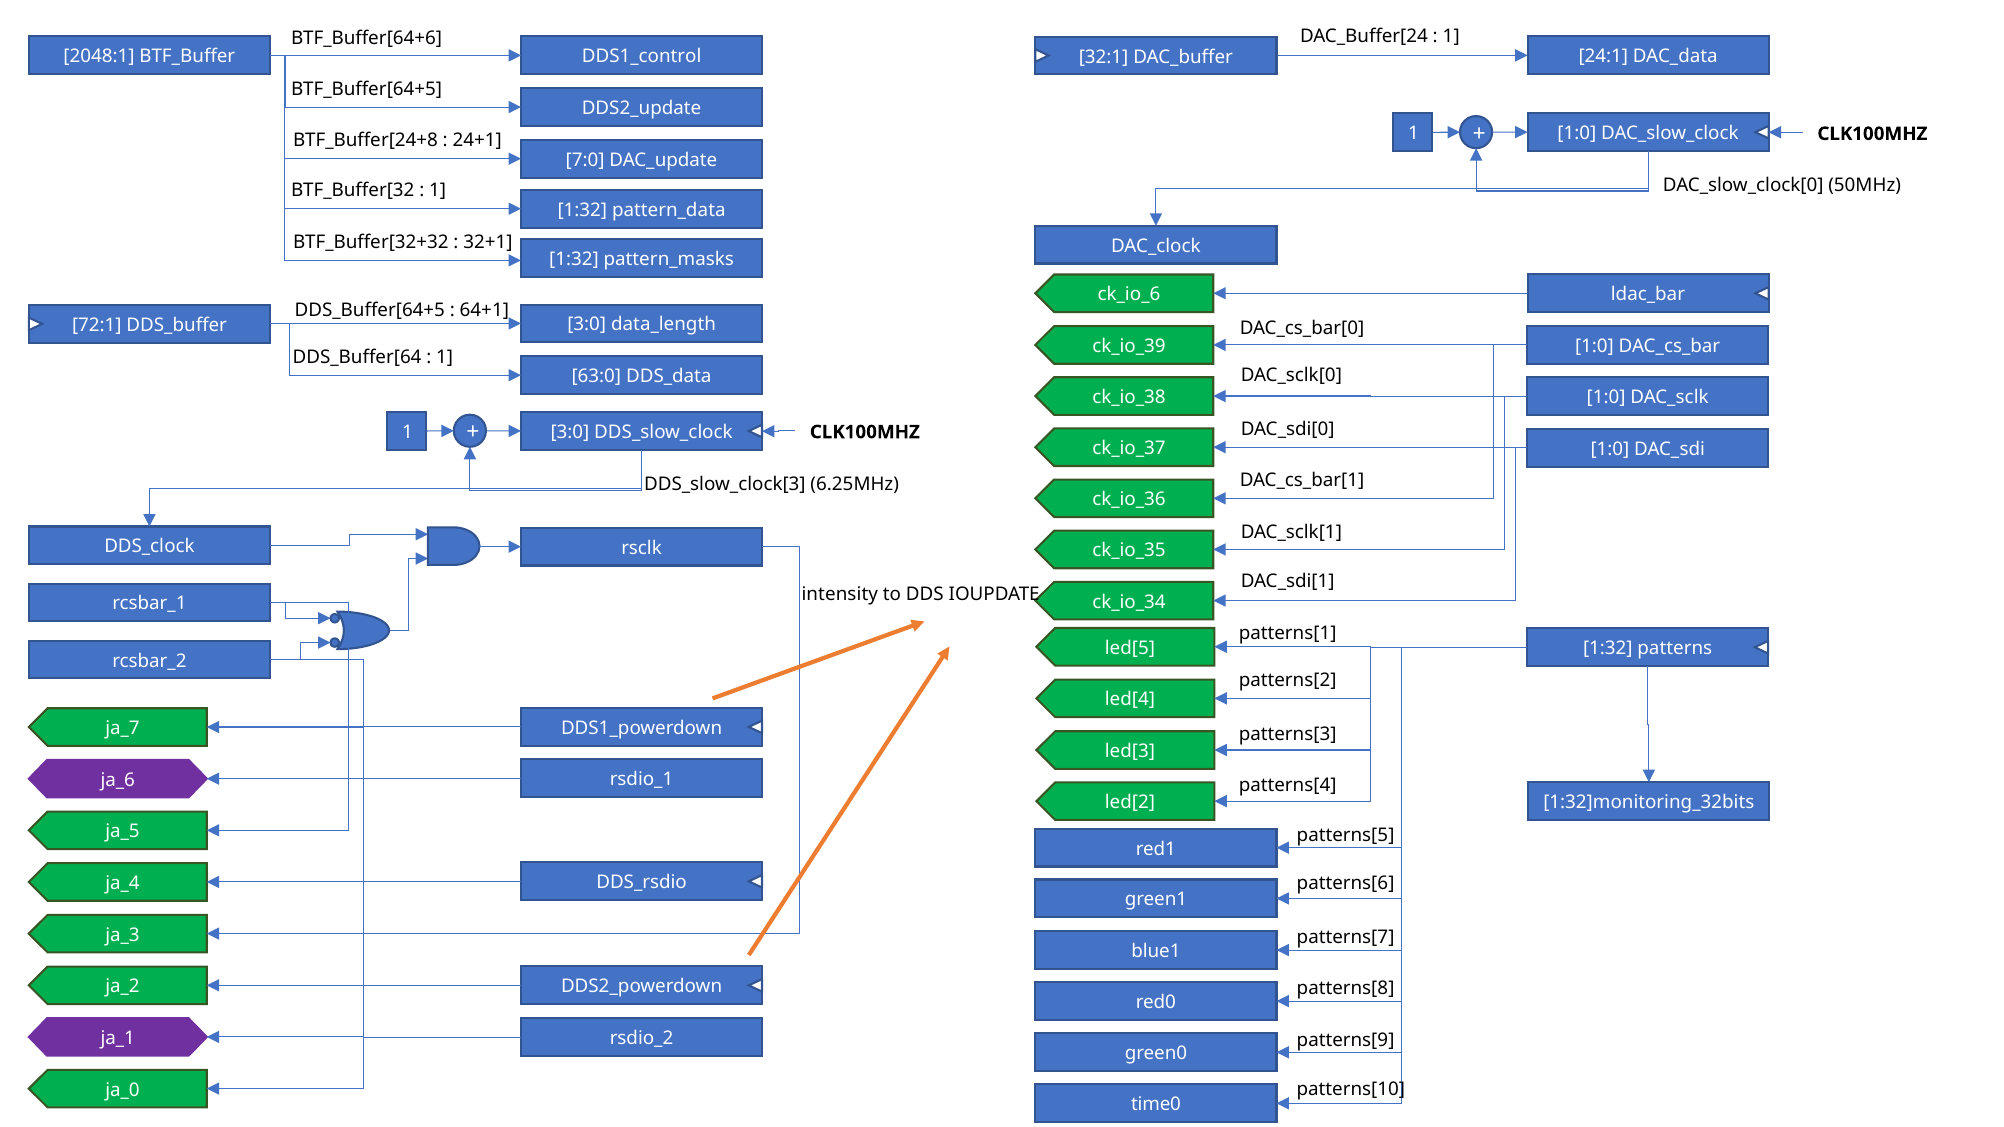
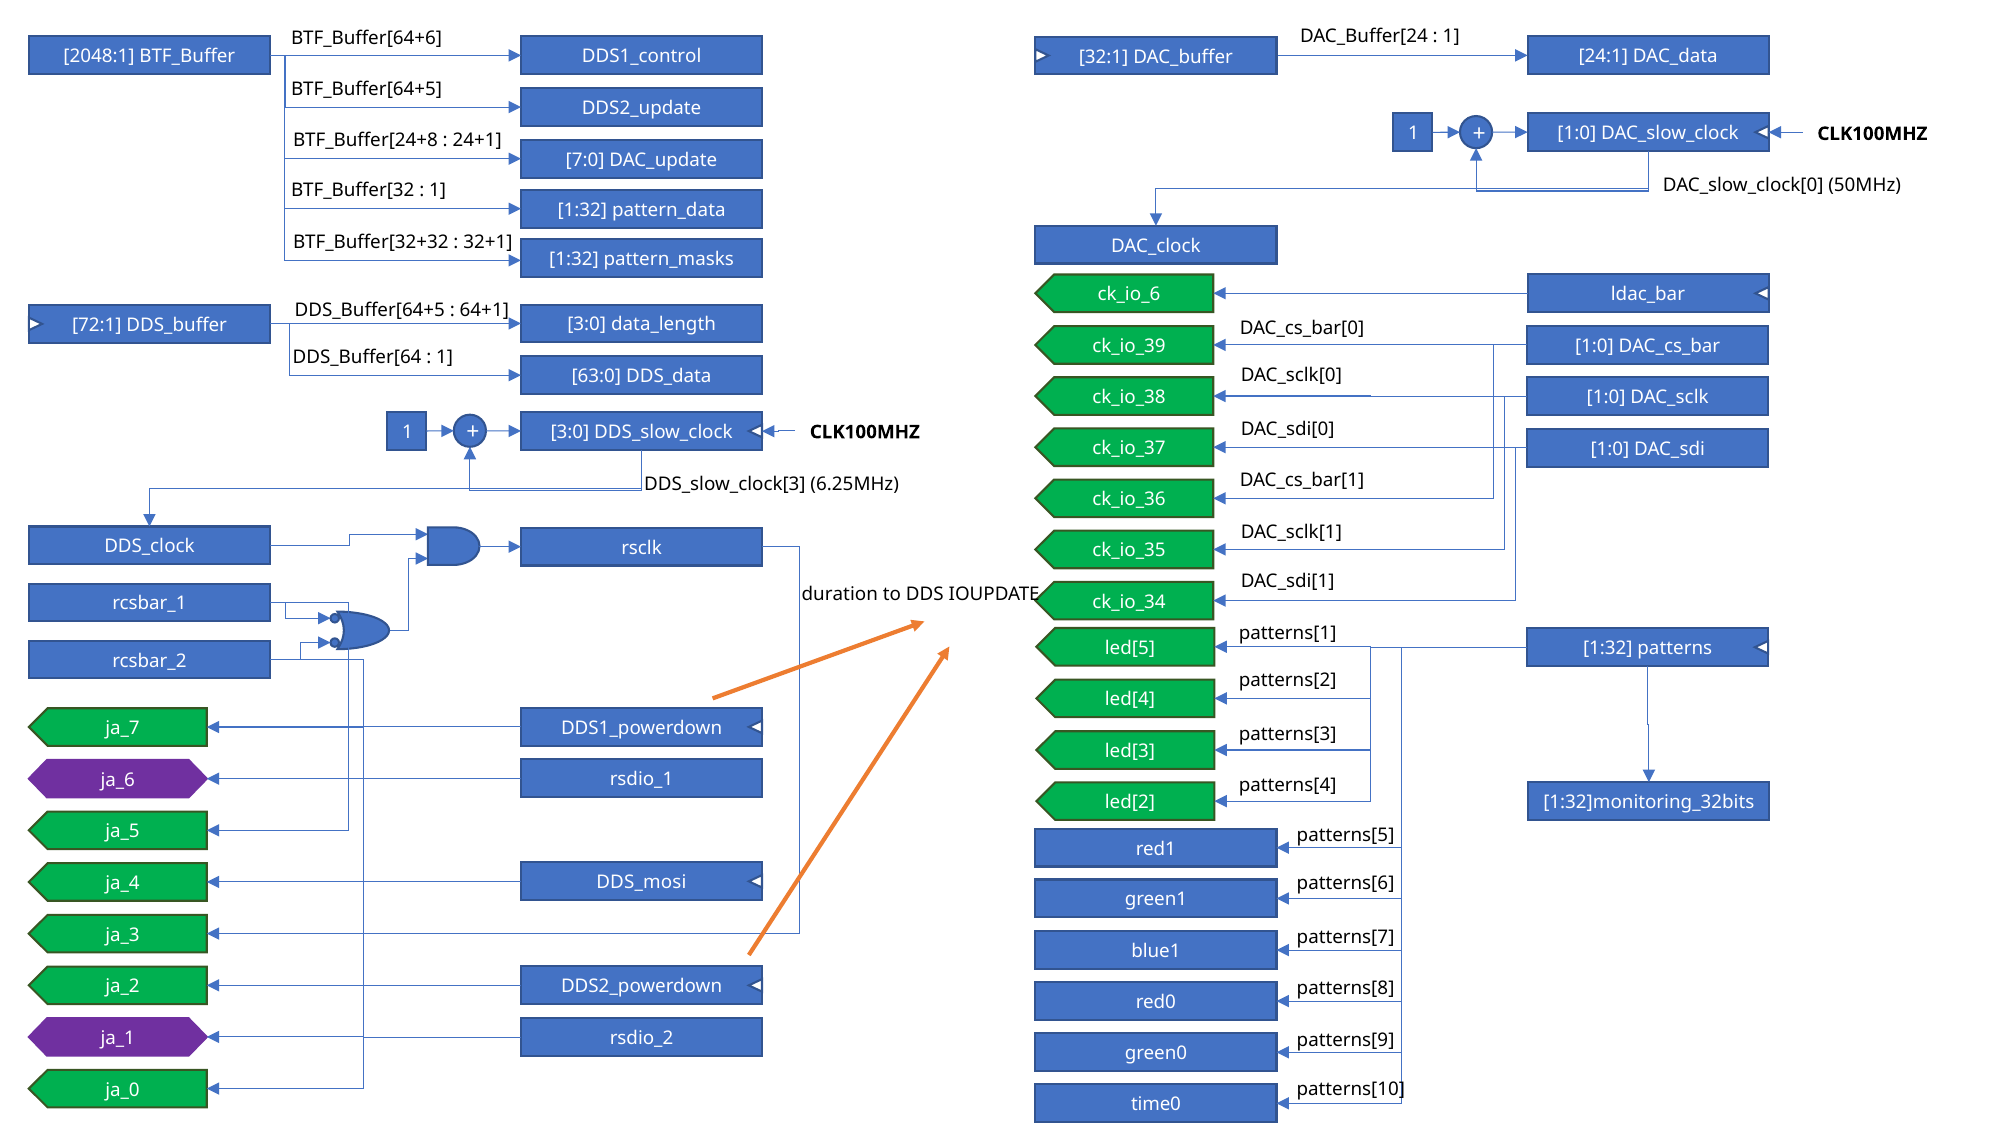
intensity: intensity -> duration
DDS_rsdio: DDS_rsdio -> DDS_mosi
